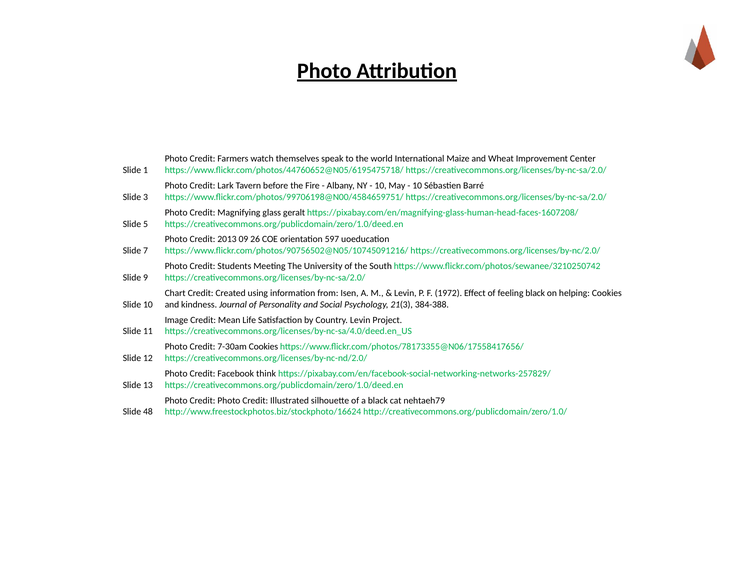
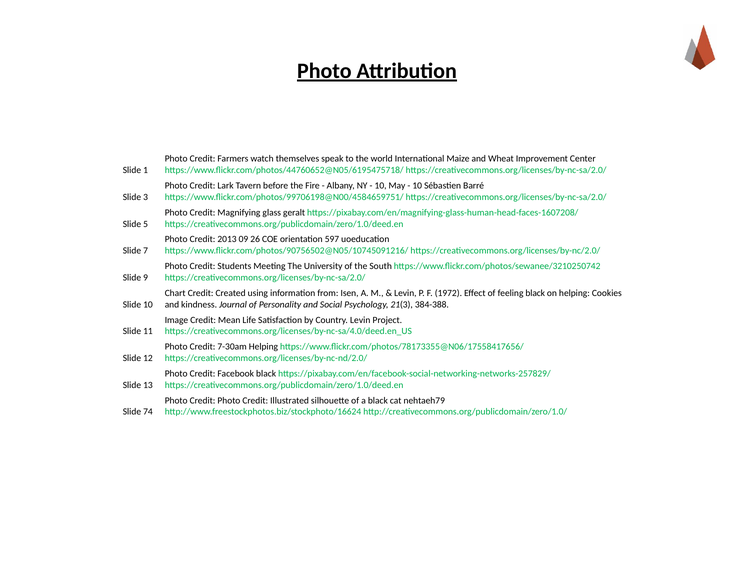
7-30am Cookies: Cookies -> Helping
Facebook think: think -> black
48: 48 -> 74
